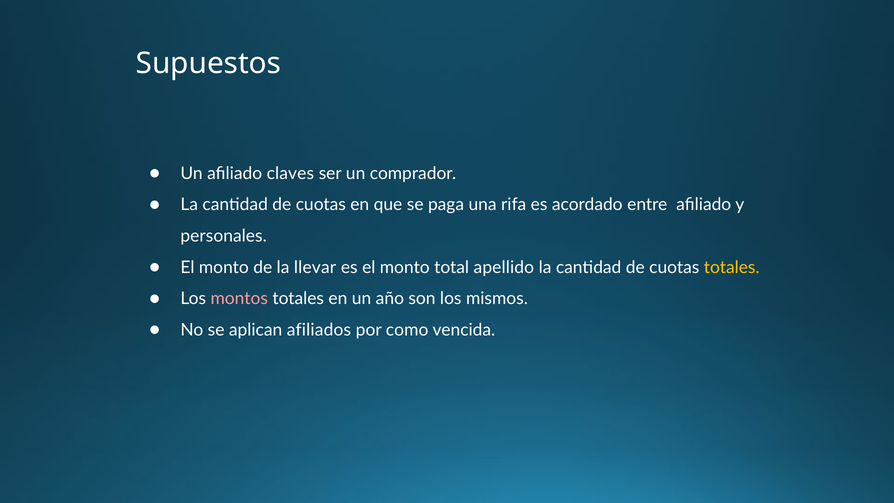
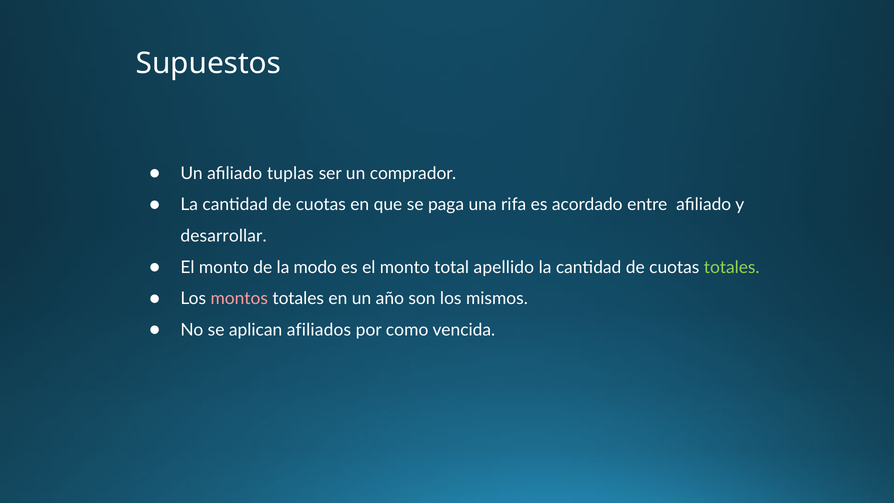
claves: claves -> tuplas
personales: personales -> desarrollar
llevar: llevar -> modo
totales at (732, 267) colour: yellow -> light green
